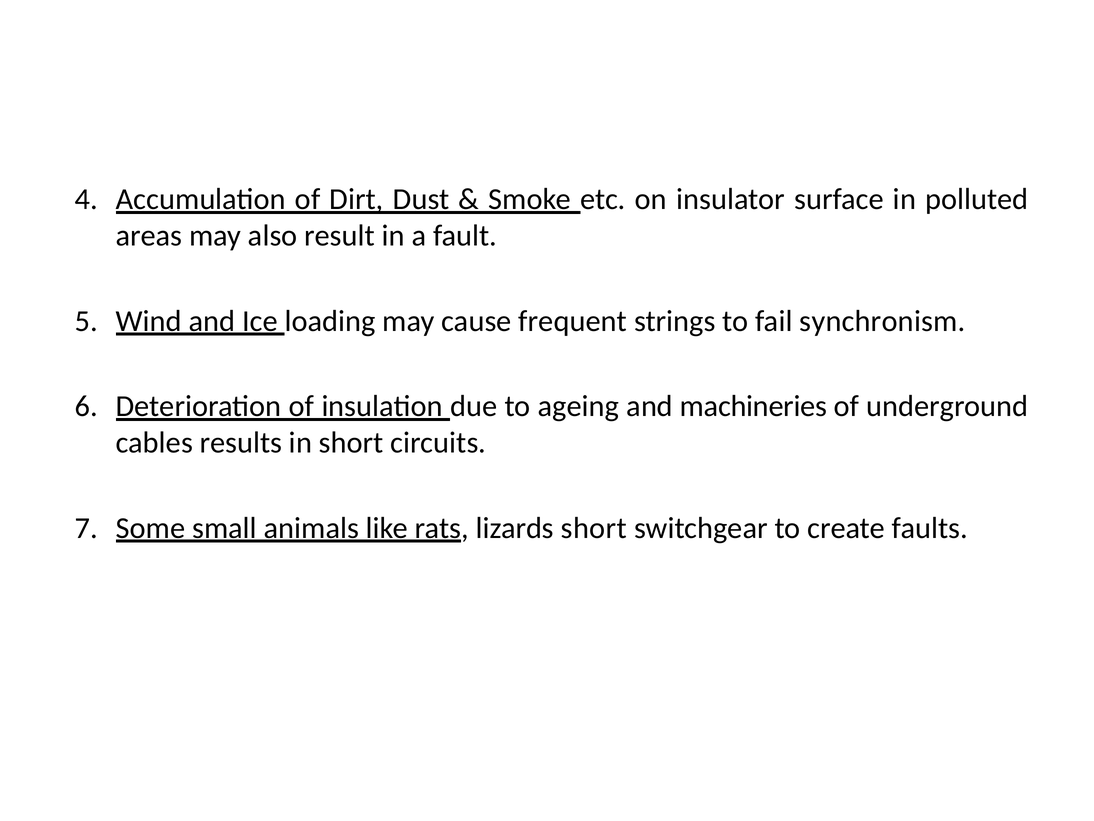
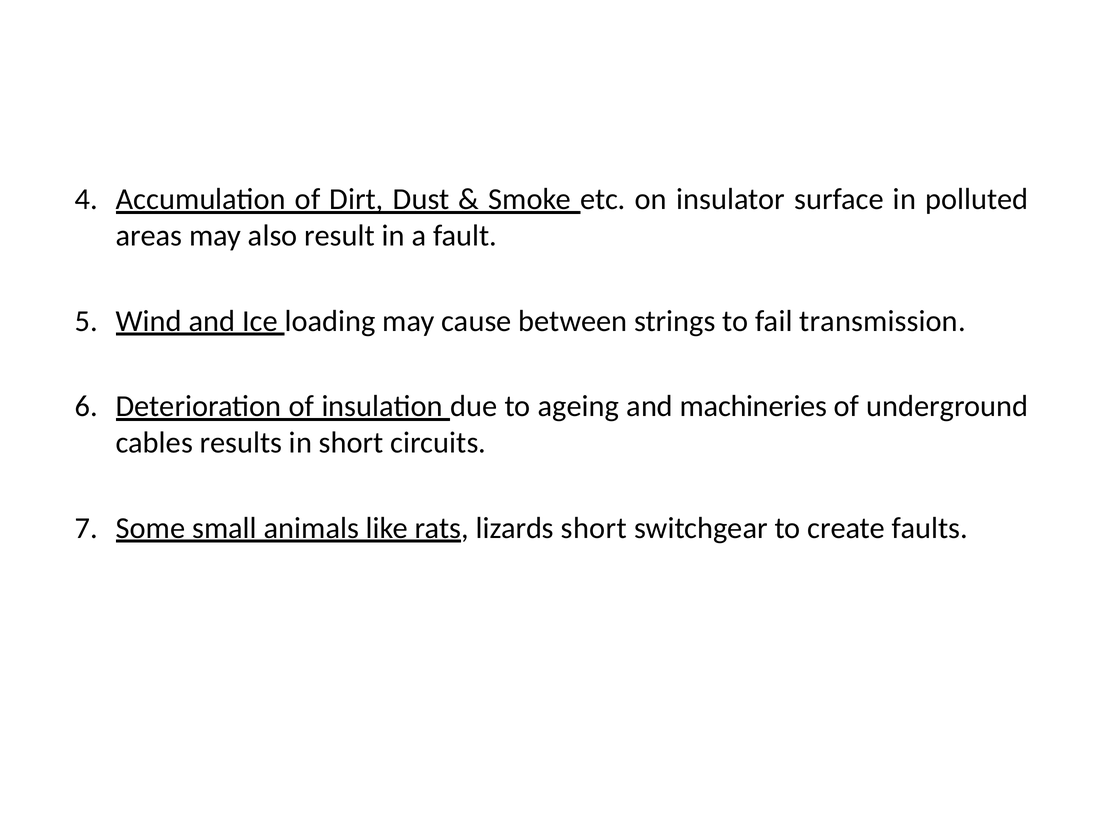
frequent: frequent -> between
synchronism: synchronism -> transmission
